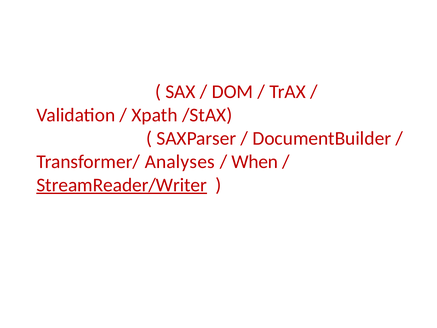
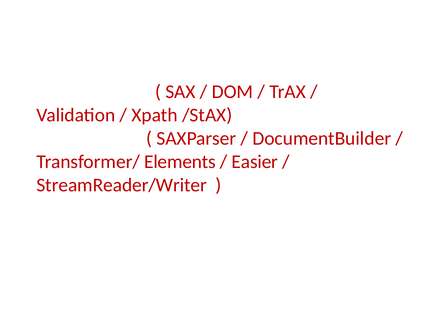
Analyses: Analyses -> Elements
When: When -> Easier
StreamReader/Writer underline: present -> none
